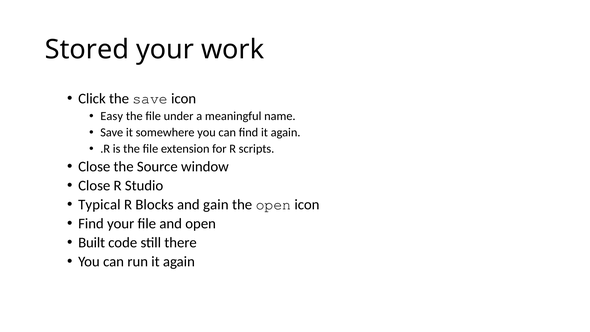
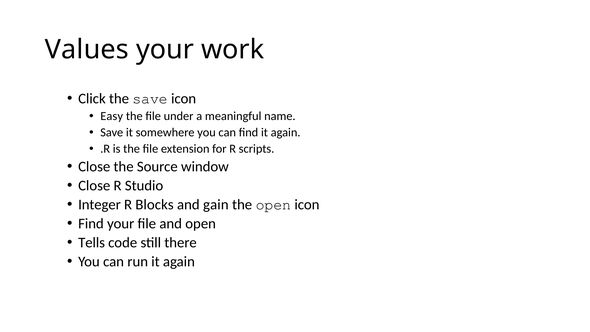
Stored: Stored -> Values
Typical: Typical -> Integer
Built: Built -> Tells
